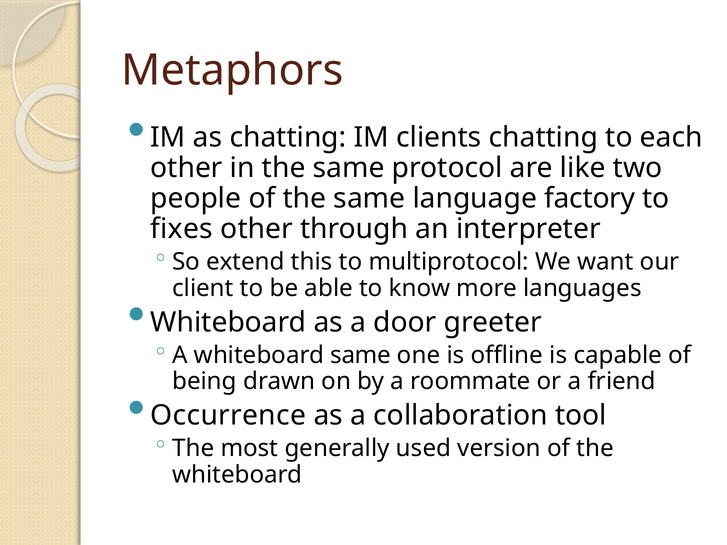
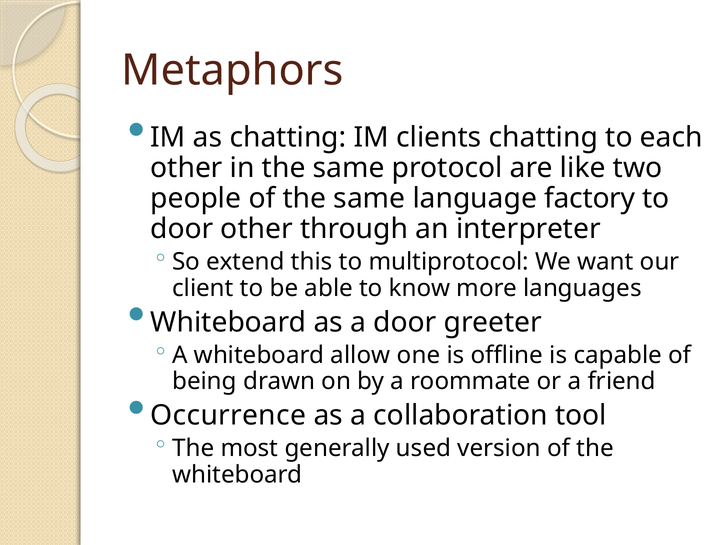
fixes at (182, 229): fixes -> door
whiteboard same: same -> allow
